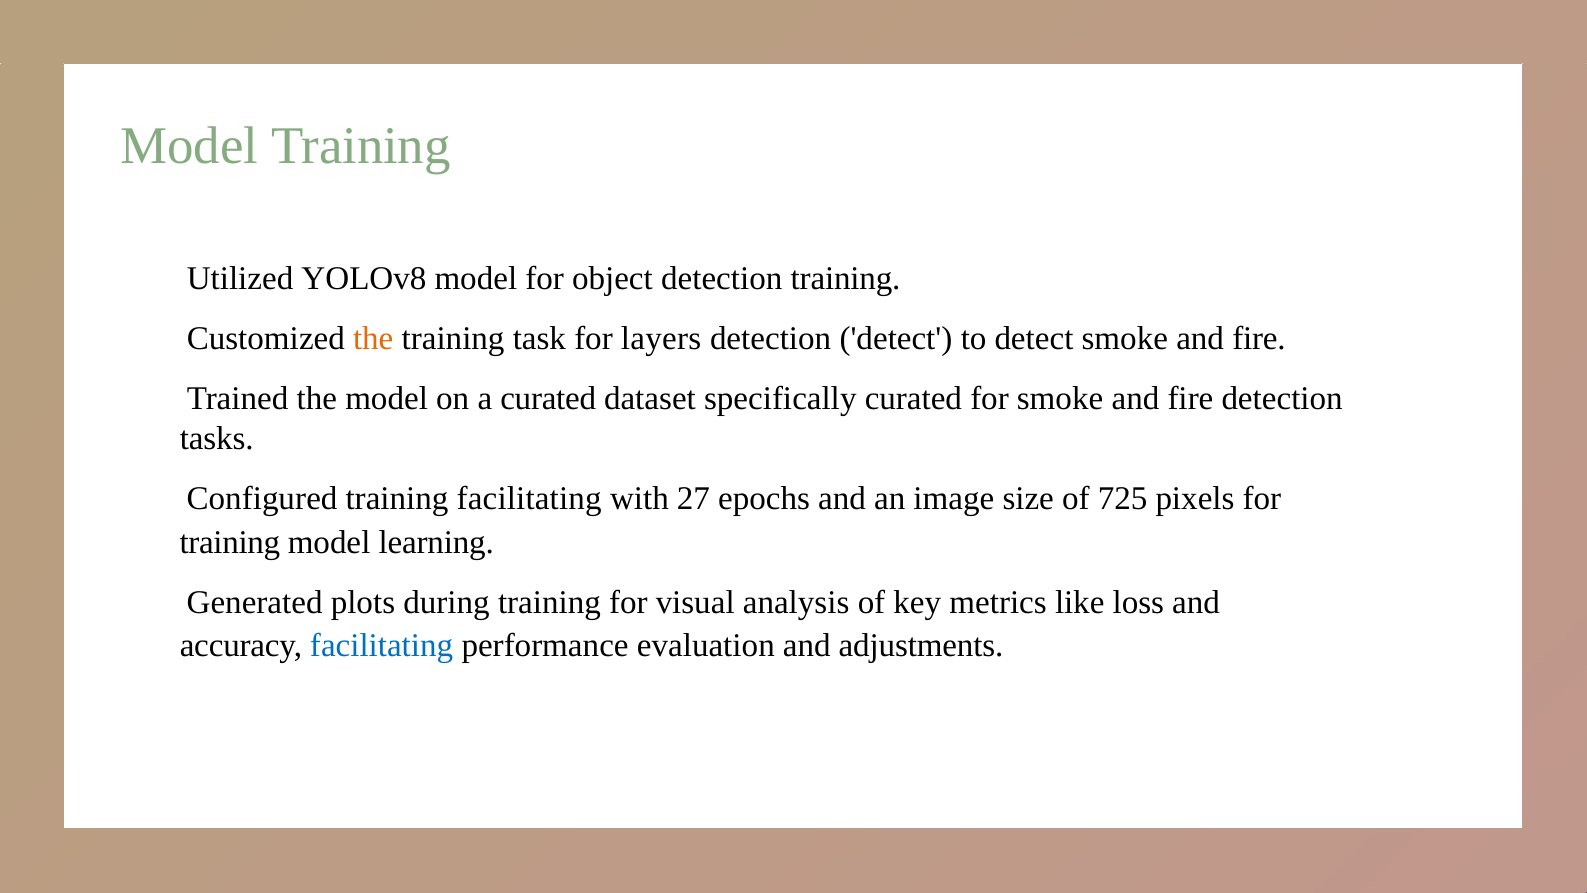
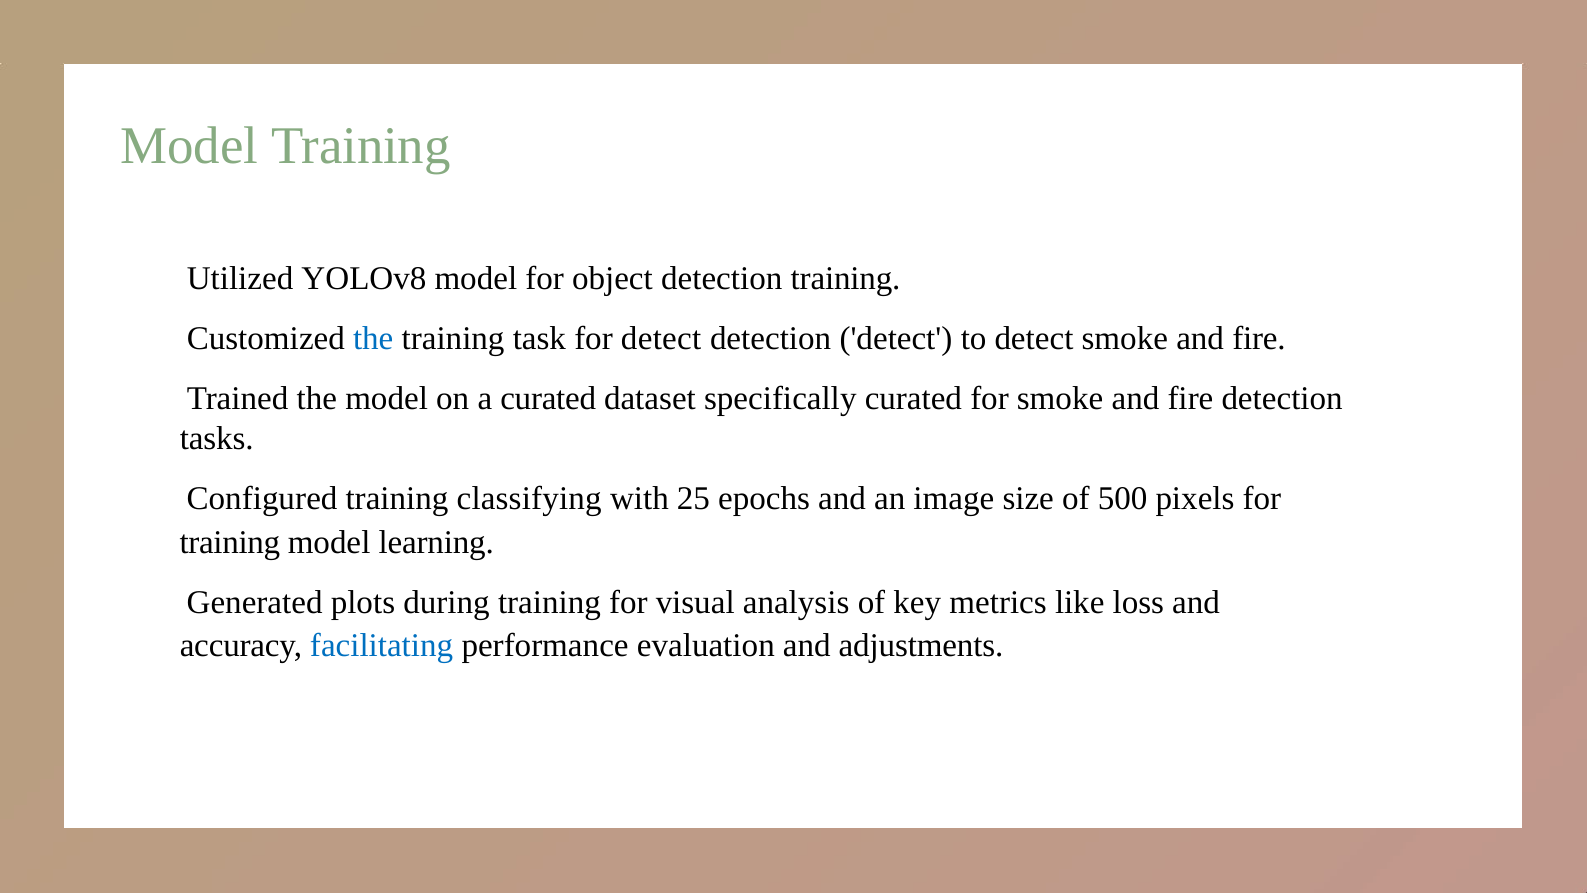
the at (373, 338) colour: orange -> blue
for layers: layers -> detect
training facilitating: facilitating -> classifying
27: 27 -> 25
725: 725 -> 500
